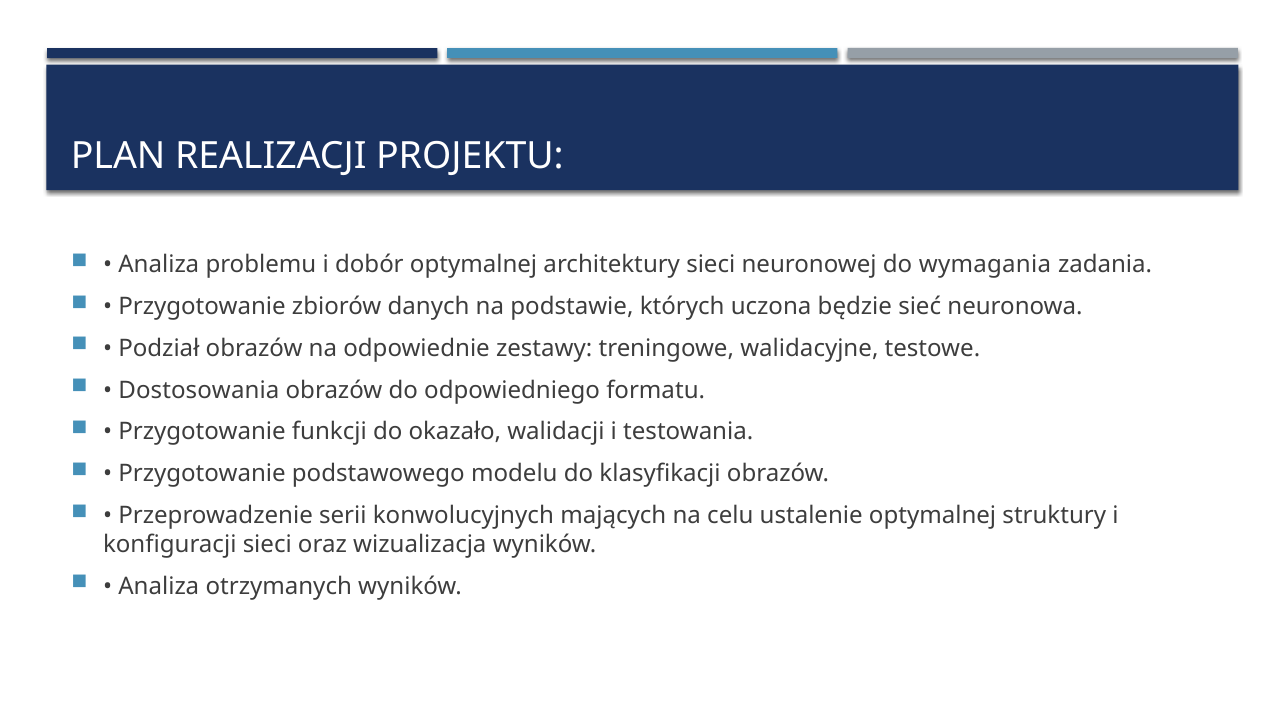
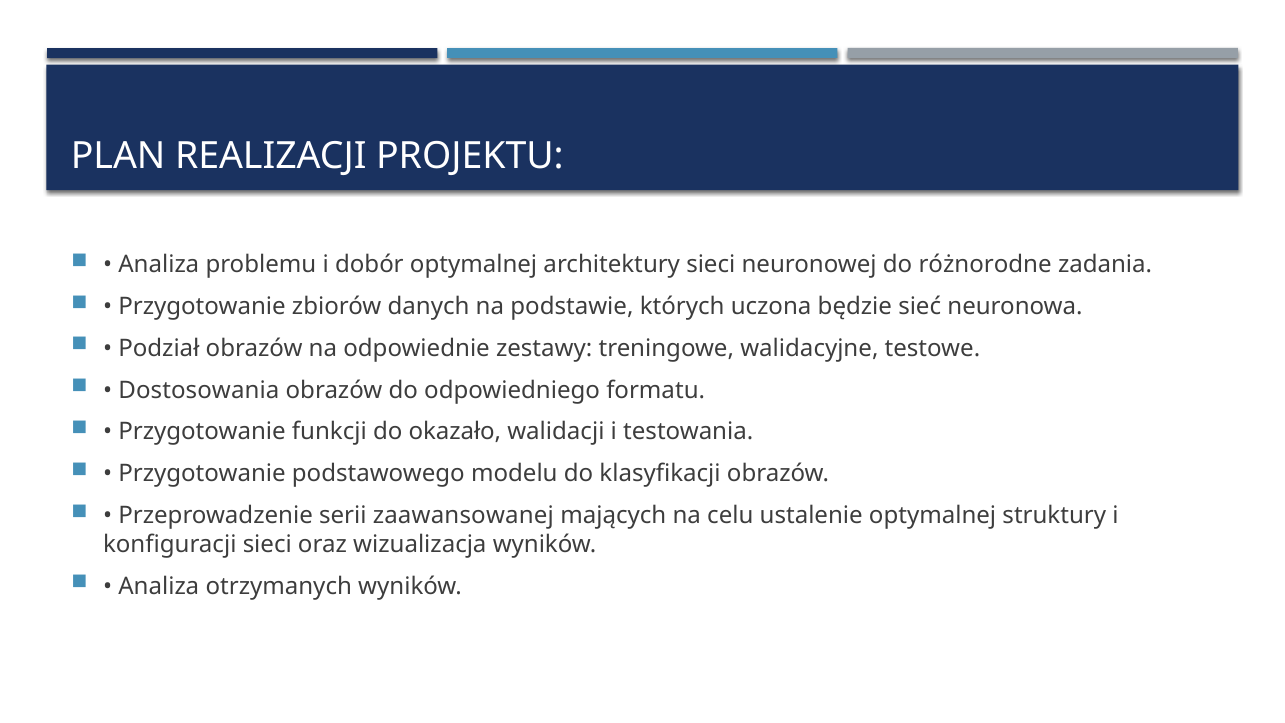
wymagania: wymagania -> różnorodne
konwolucyjnych: konwolucyjnych -> zaawansowanej
